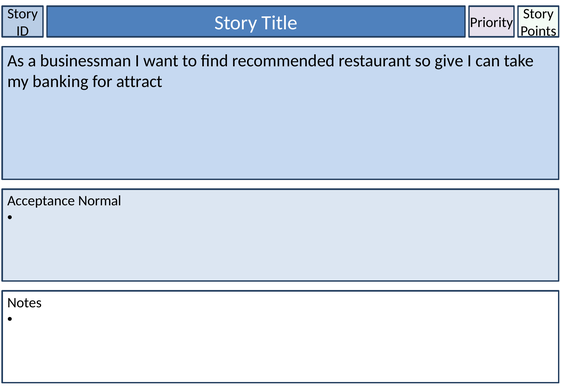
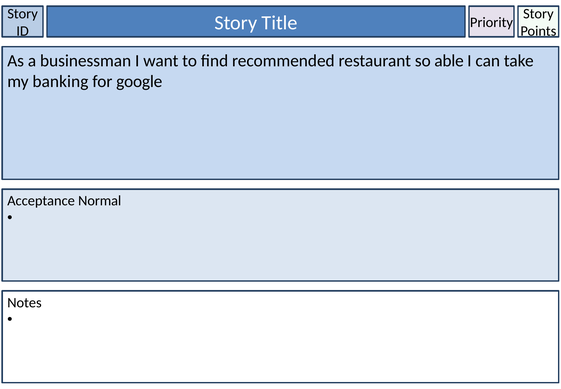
give: give -> able
attract: attract -> google
